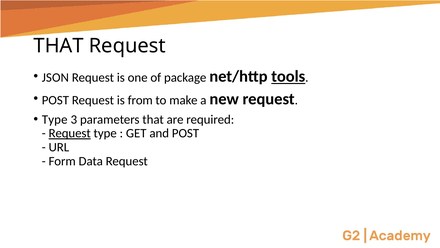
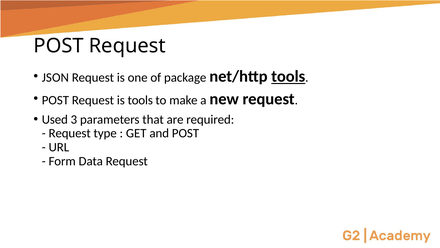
THAT at (59, 46): THAT -> POST
is from: from -> tools
Type at (55, 119): Type -> Used
Request at (70, 133) underline: present -> none
